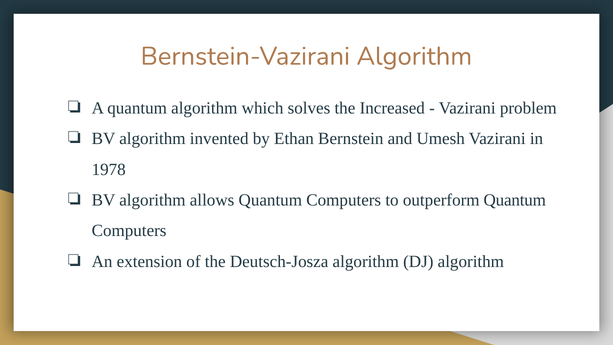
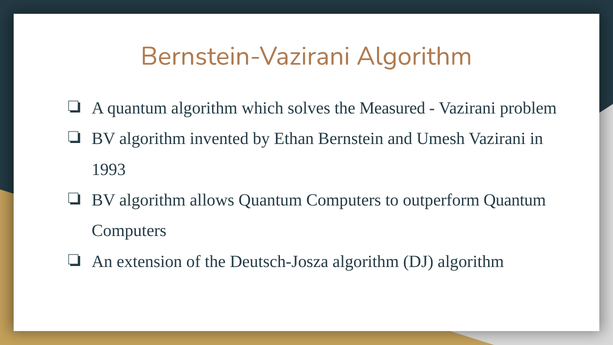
Increased: Increased -> Measured
1978: 1978 -> 1993
